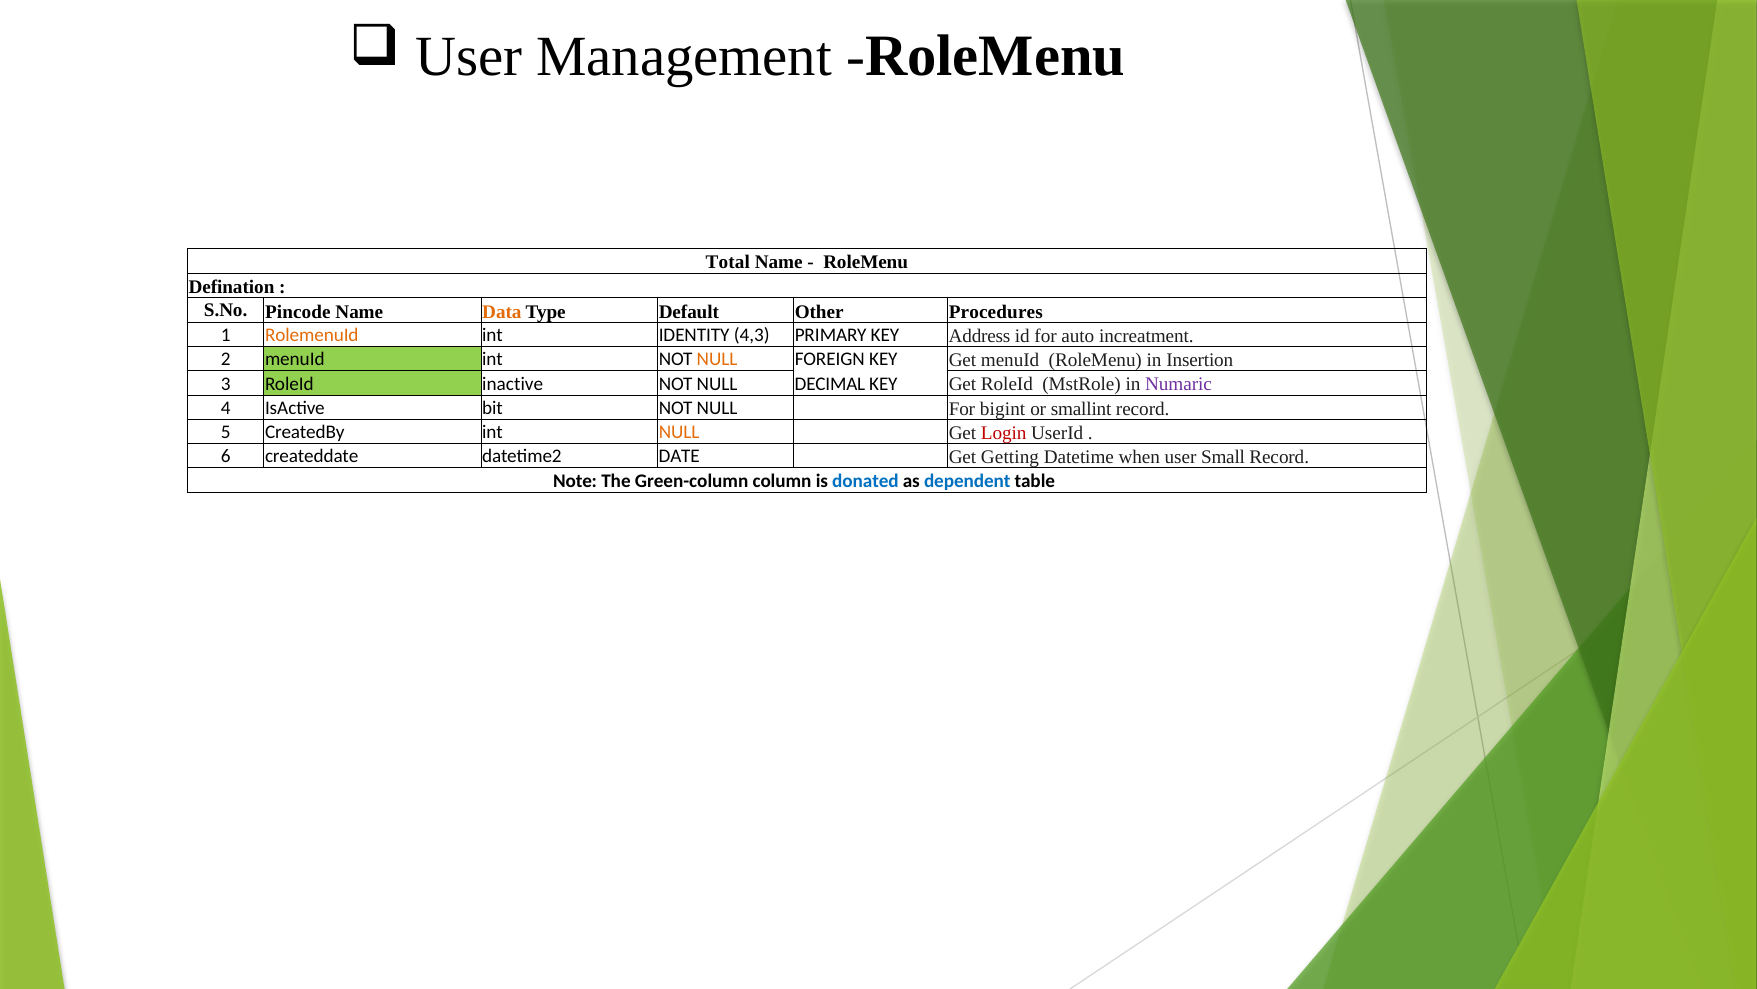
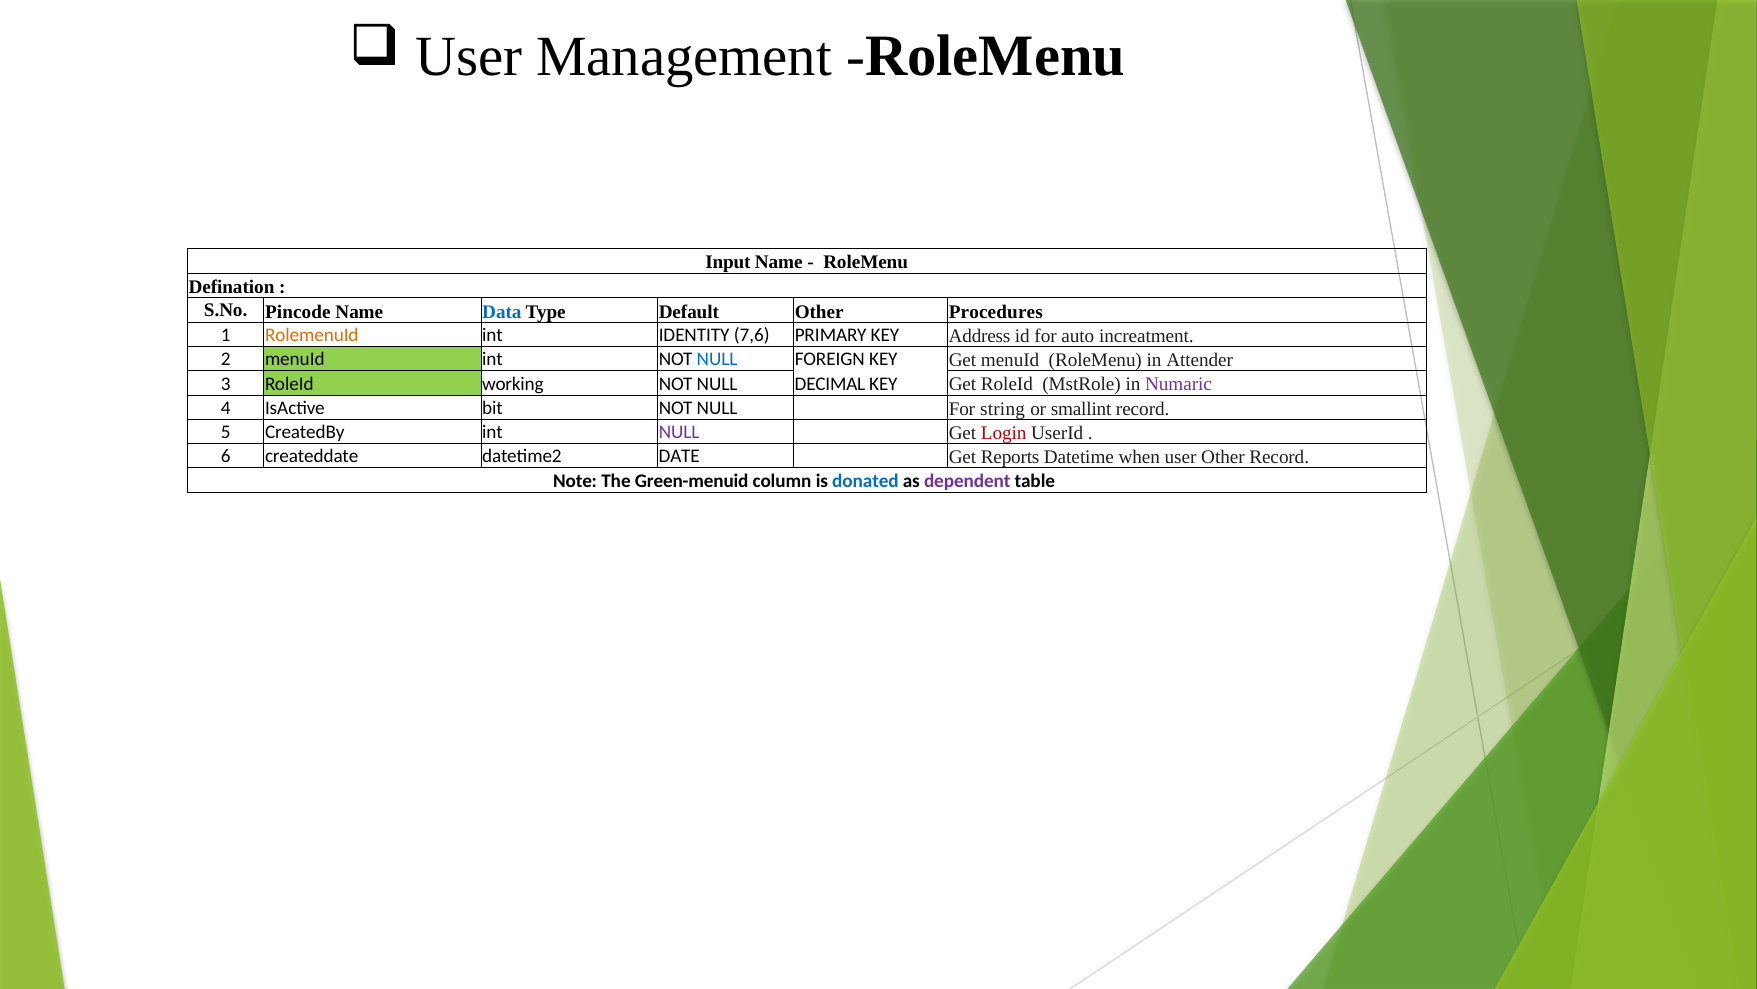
Total: Total -> Input
Data colour: orange -> blue
4,3: 4,3 -> 7,6
NULL at (717, 359) colour: orange -> blue
Insertion: Insertion -> Attender
inactive: inactive -> working
bigint: bigint -> string
NULL at (679, 432) colour: orange -> purple
Getting: Getting -> Reports
user Small: Small -> Other
Green-column: Green-column -> Green-menuid
dependent colour: blue -> purple
